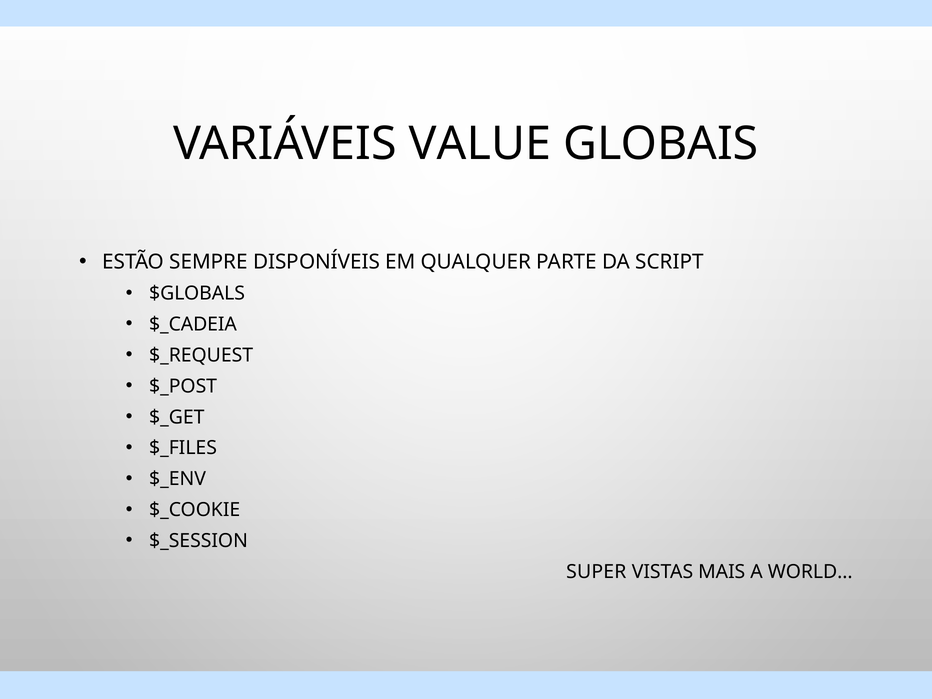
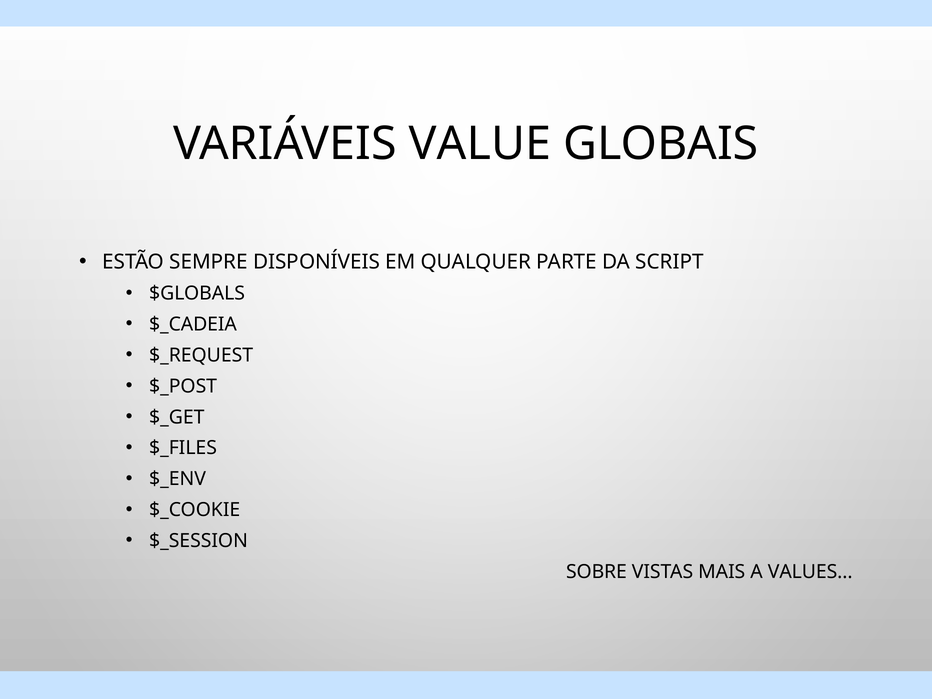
SUPER: SUPER -> SOBRE
WORLD: WORLD -> VALUES
